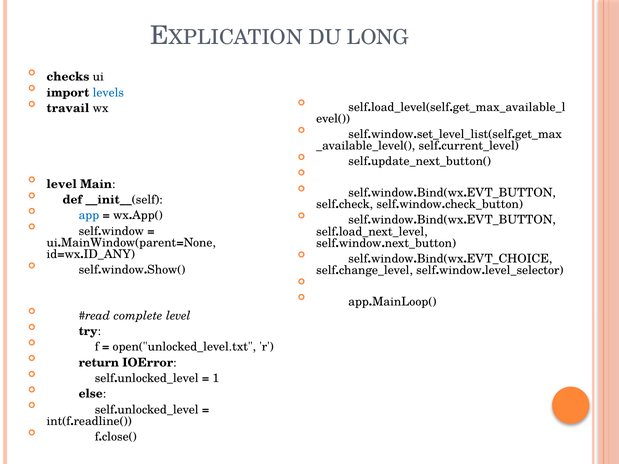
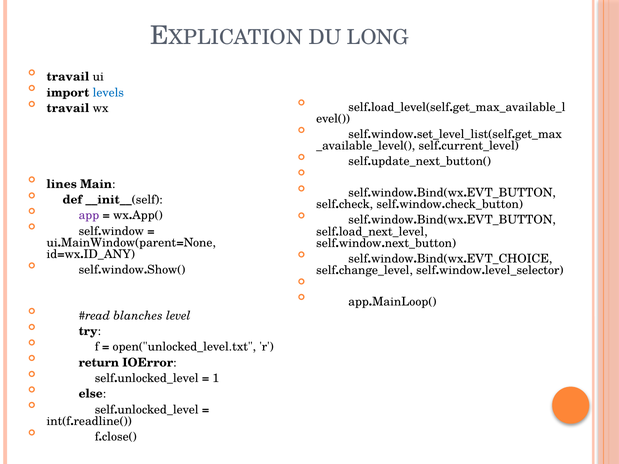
checks at (68, 77): checks -> travail
level at (62, 184): level -> lines
app colour: blue -> purple
complete: complete -> blanches
